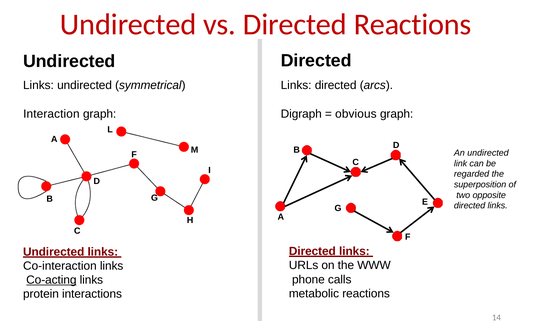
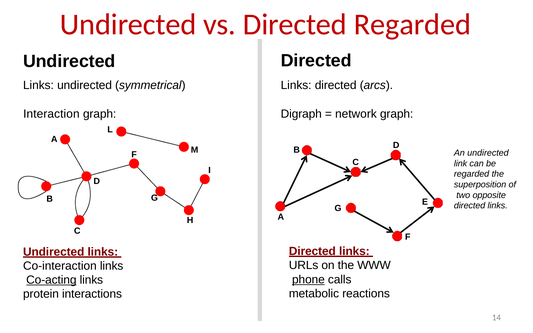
Directed Reactions: Reactions -> Regarded
obvious: obvious -> network
phone underline: none -> present
